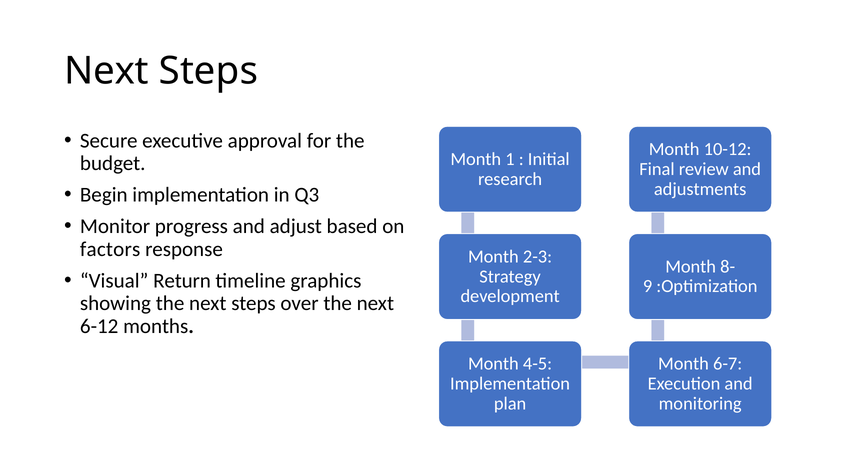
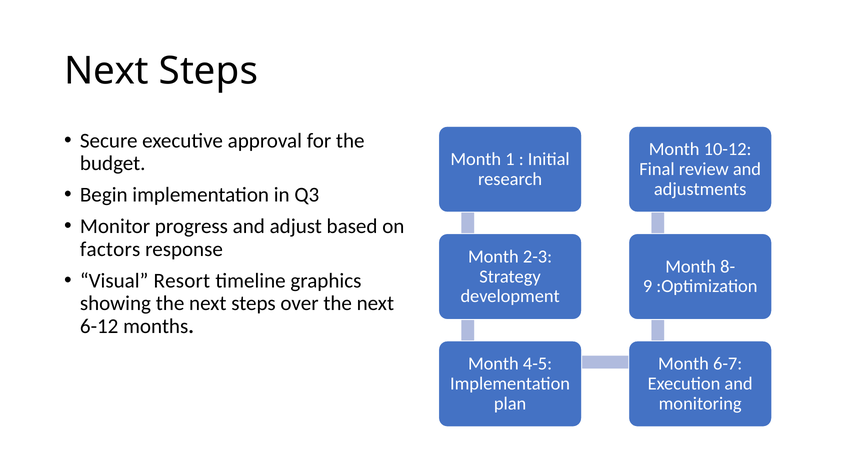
Return: Return -> Resort
